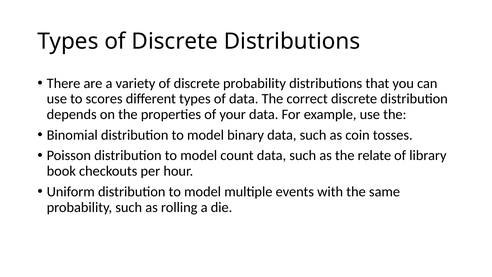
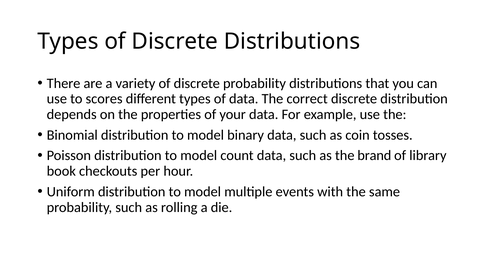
relate: relate -> brand
